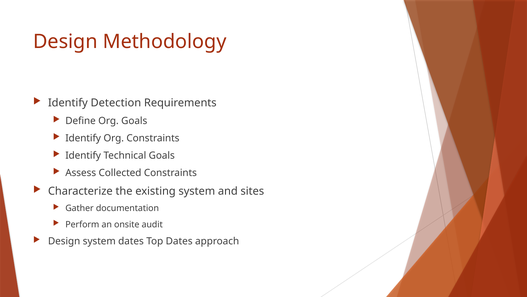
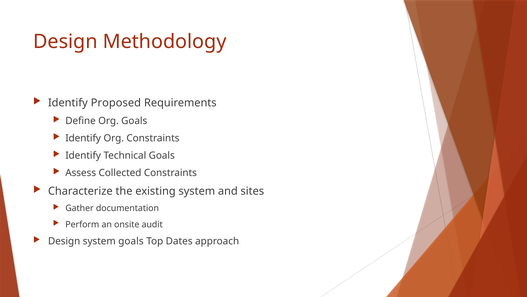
Detection: Detection -> Proposed
system dates: dates -> goals
